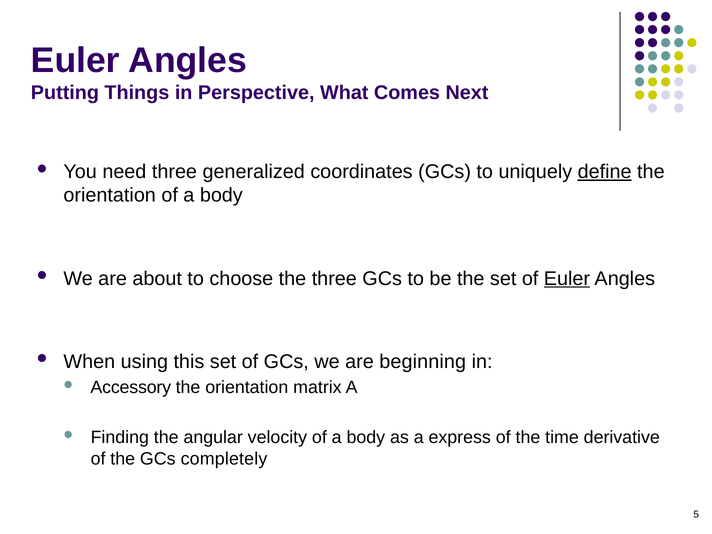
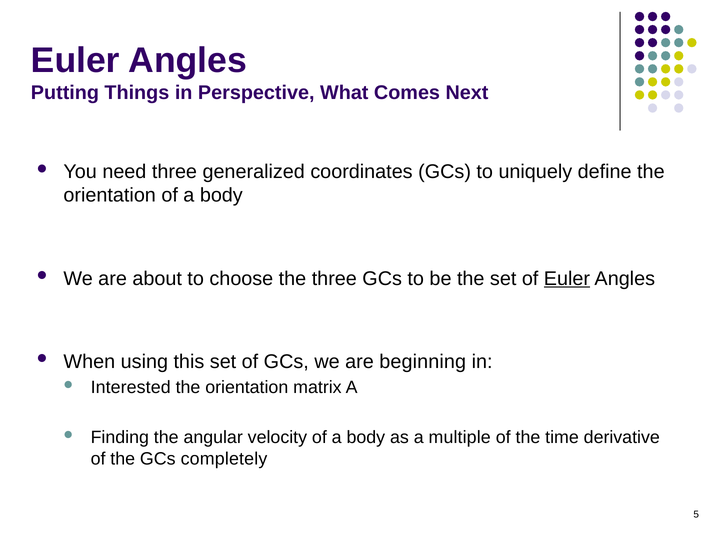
define underline: present -> none
Accessory: Accessory -> Interested
express: express -> multiple
